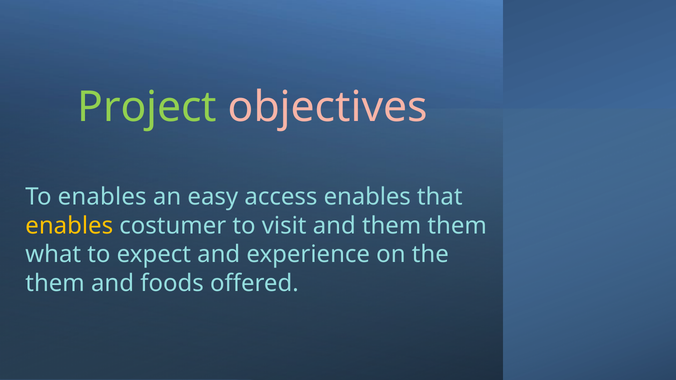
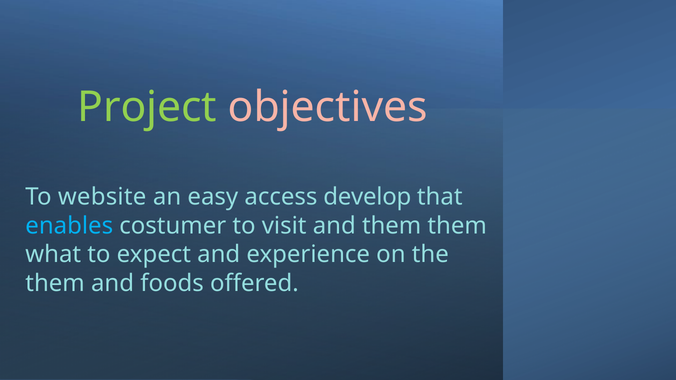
To enables: enables -> website
access enables: enables -> develop
enables at (69, 226) colour: yellow -> light blue
